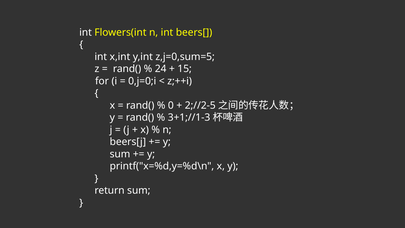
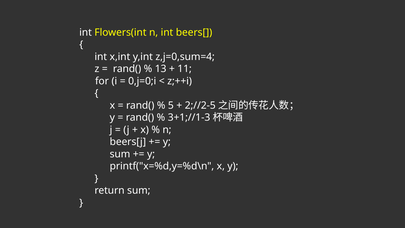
z,j=0,sum=5: z,j=0,sum=5 -> z,j=0,sum=4
24: 24 -> 13
15: 15 -> 11
0: 0 -> 5
